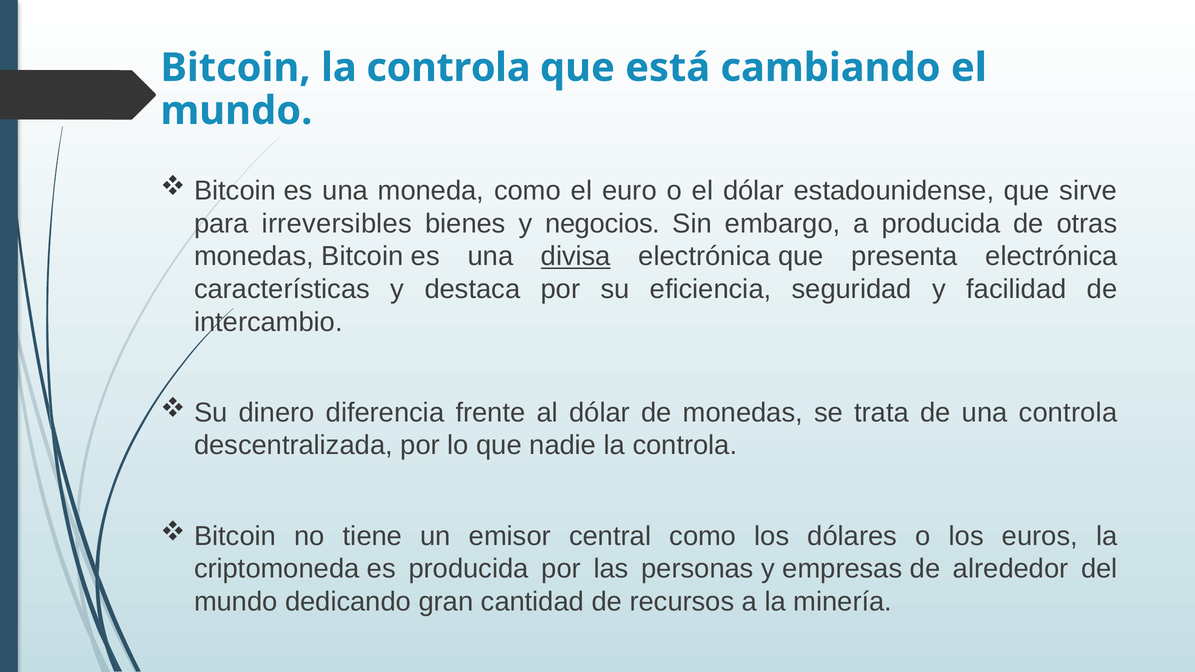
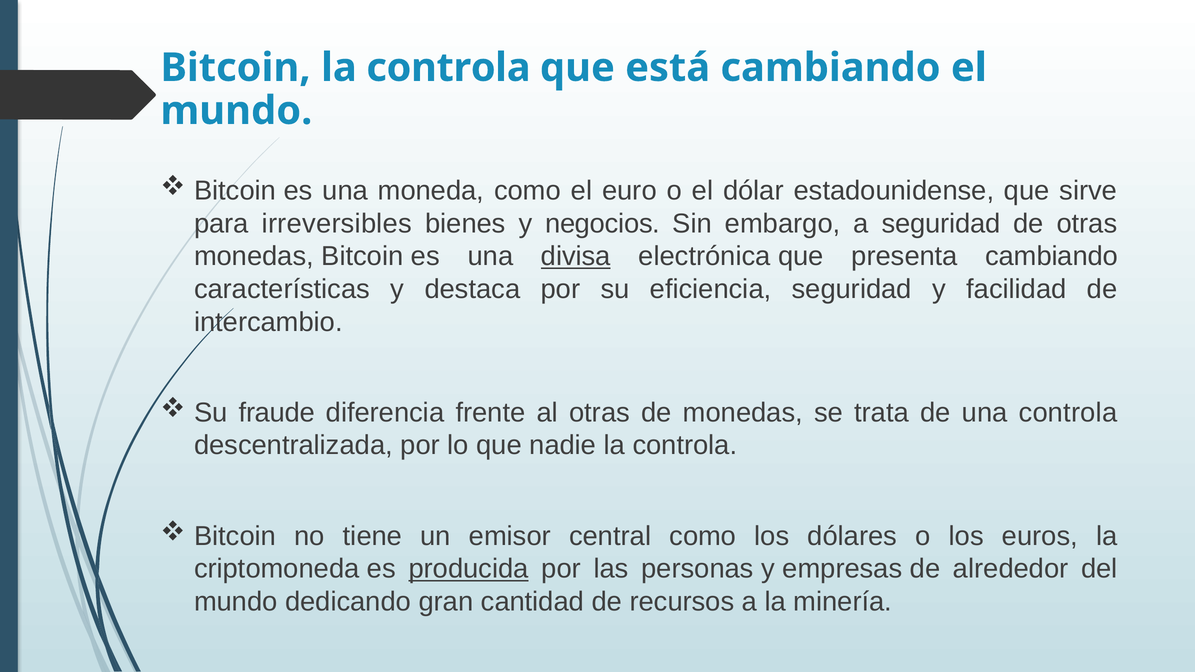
a producida: producida -> seguridad
presenta electrónica: electrónica -> cambiando
dinero: dinero -> fraude
al dólar: dólar -> otras
producida at (469, 569) underline: none -> present
